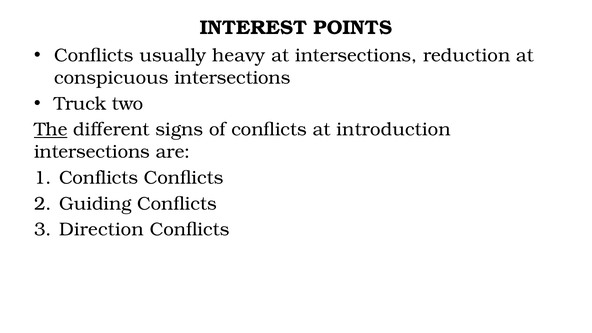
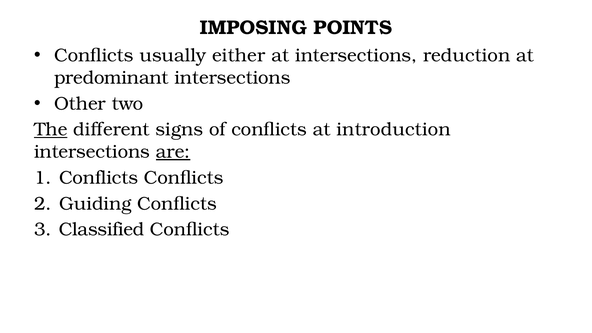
INTEREST: INTEREST -> IMPOSING
heavy: heavy -> either
conspicuous: conspicuous -> predominant
Truck: Truck -> Other
are underline: none -> present
Direction: Direction -> Classified
